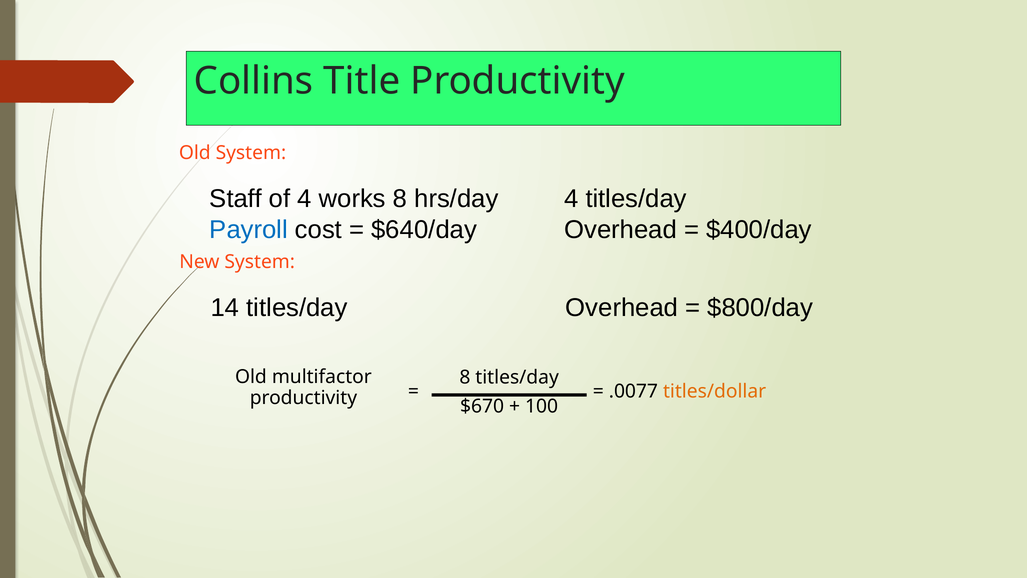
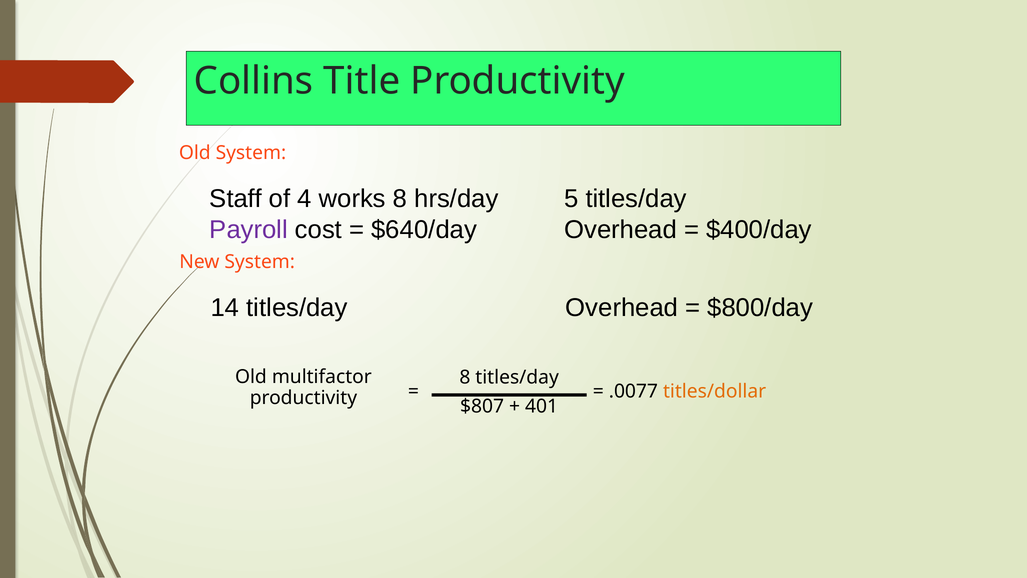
hrs/day 4: 4 -> 5
Payroll colour: blue -> purple
$670: $670 -> $807
100: 100 -> 401
